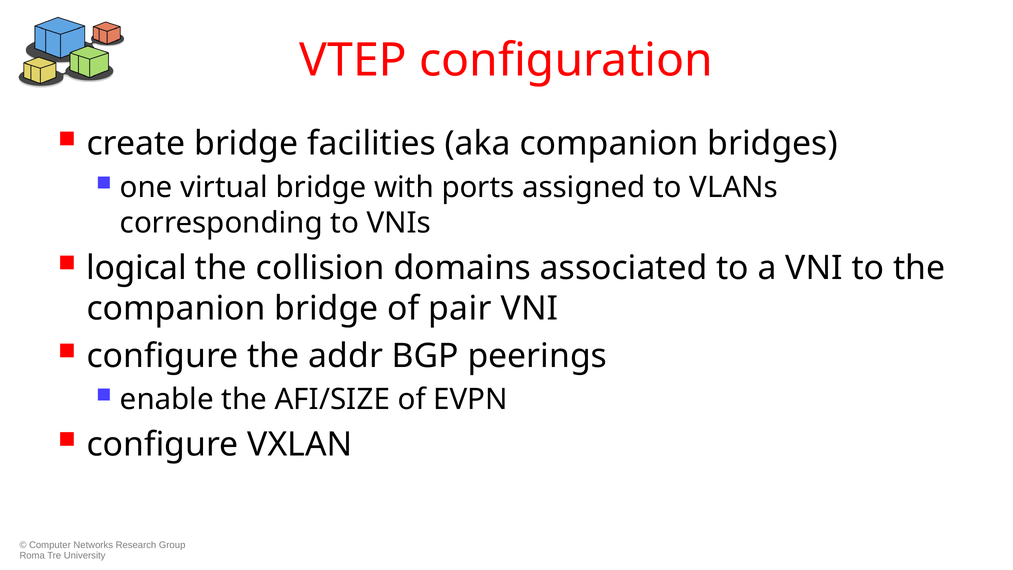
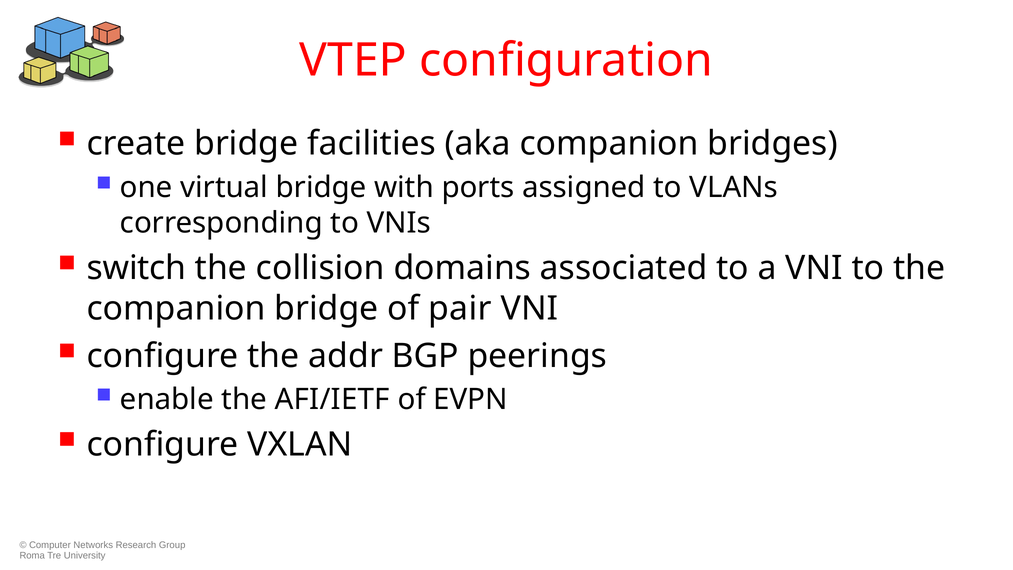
logical: logical -> switch
AFI/SIZE: AFI/SIZE -> AFI/IETF
